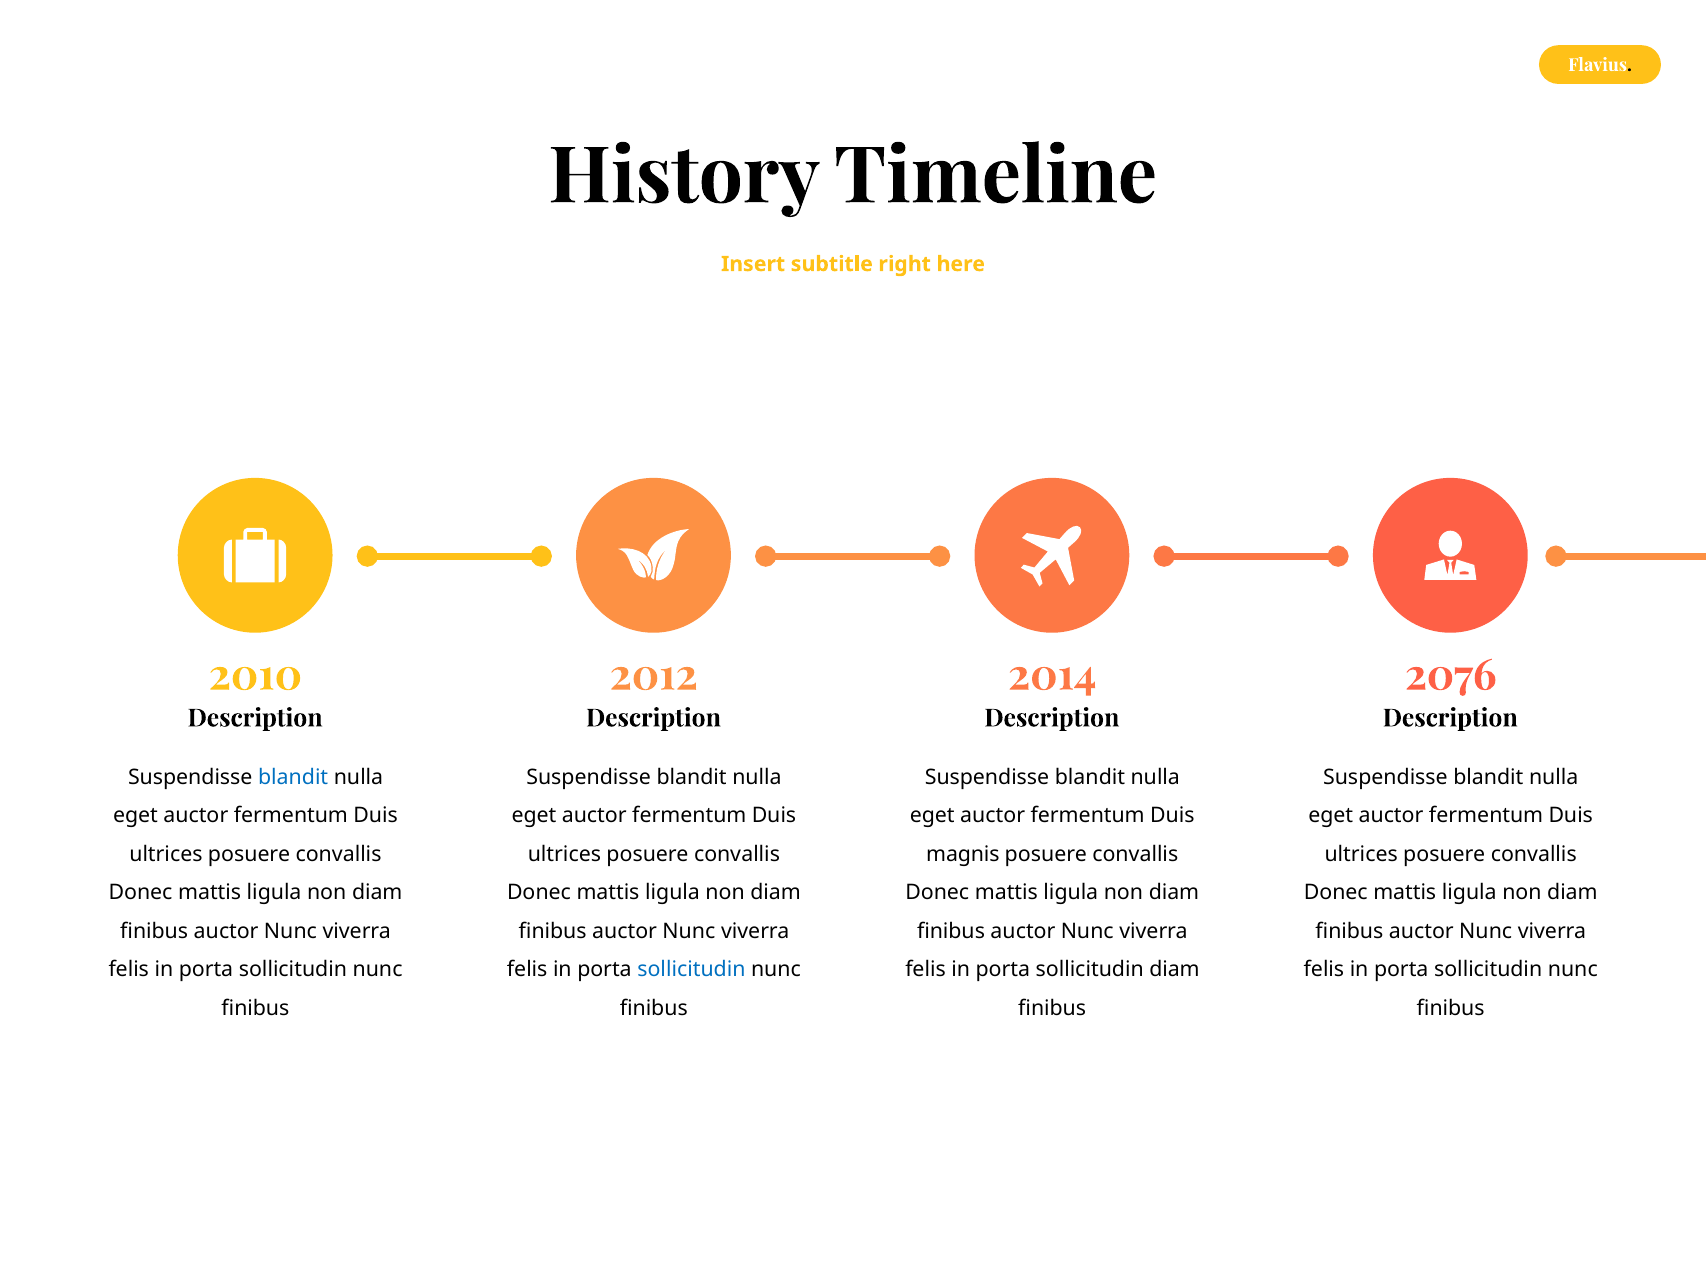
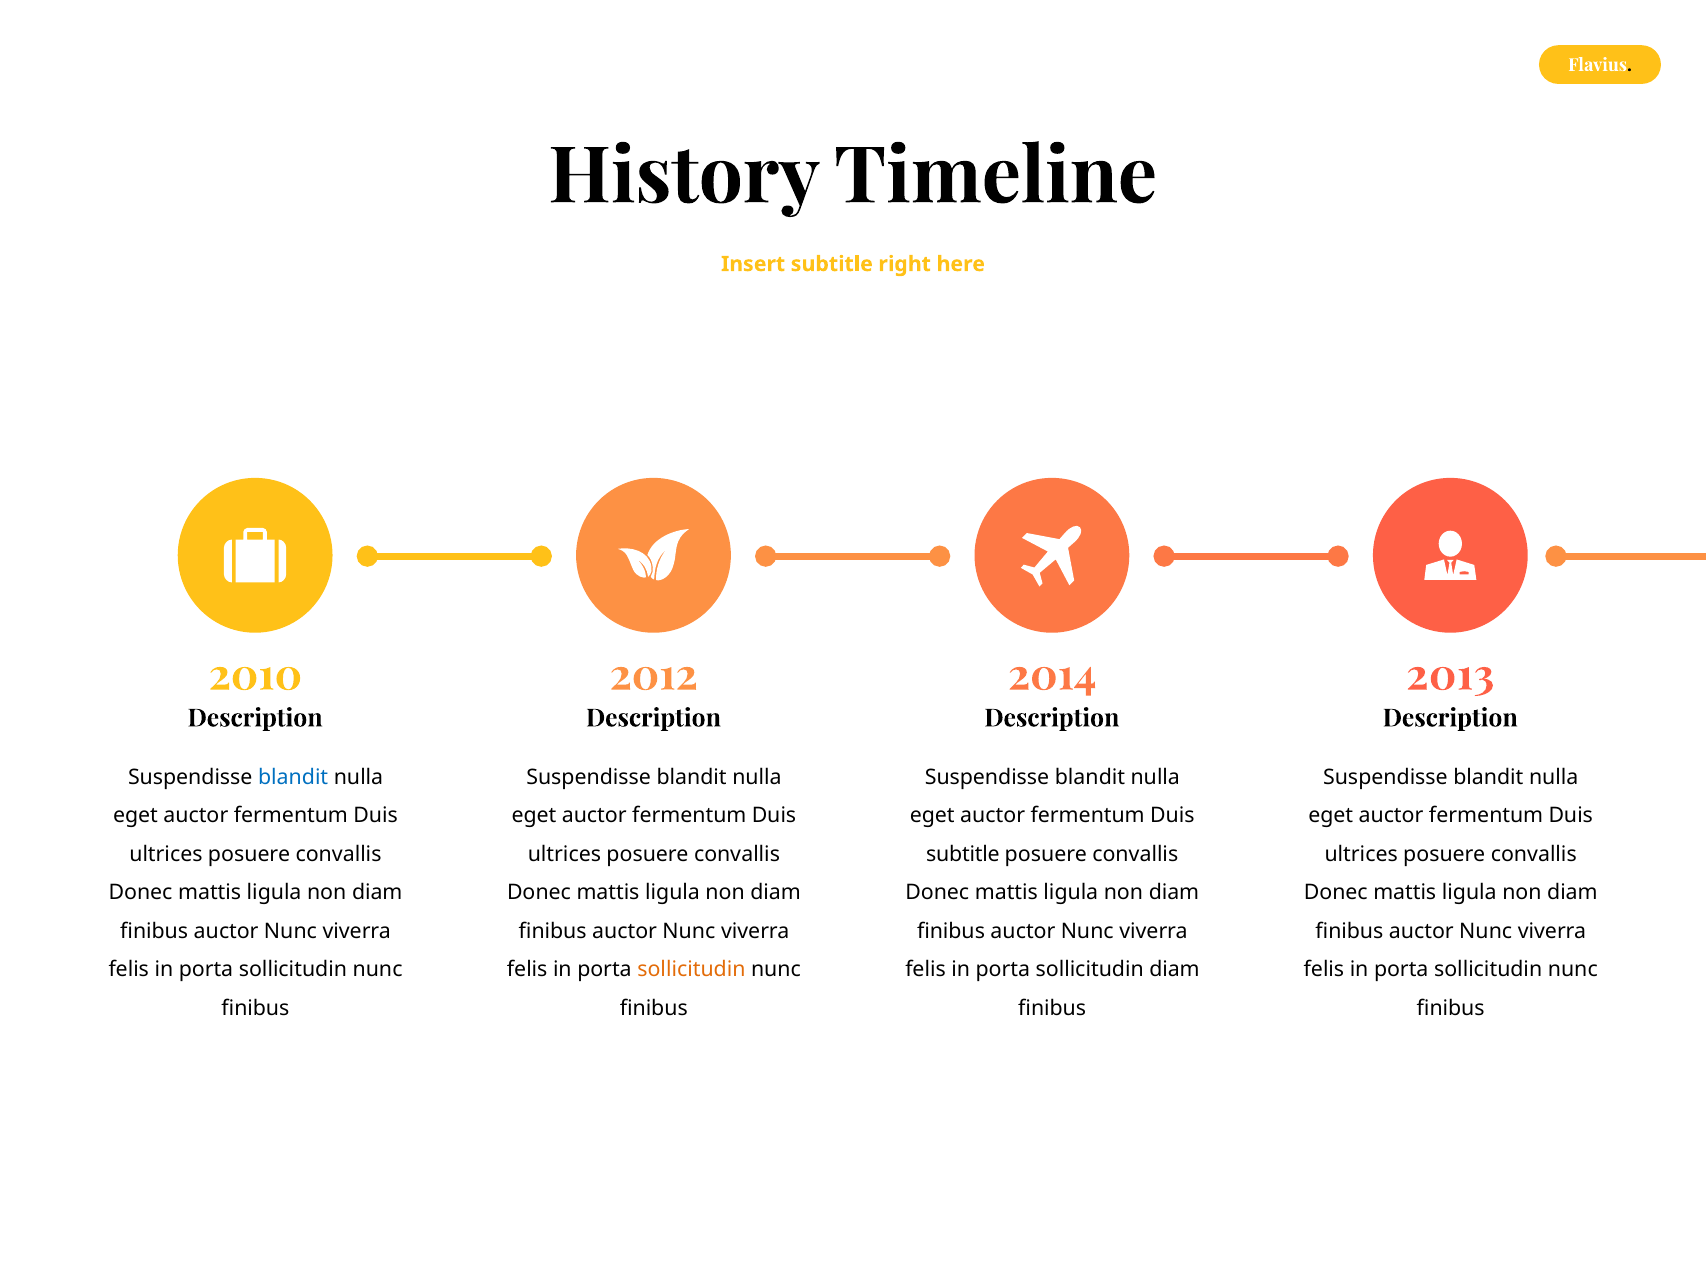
2076: 2076 -> 2013
magnis at (963, 854): magnis -> subtitle
sollicitudin at (691, 969) colour: blue -> orange
